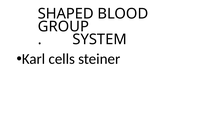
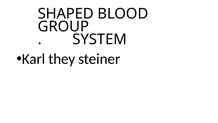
cells: cells -> they
